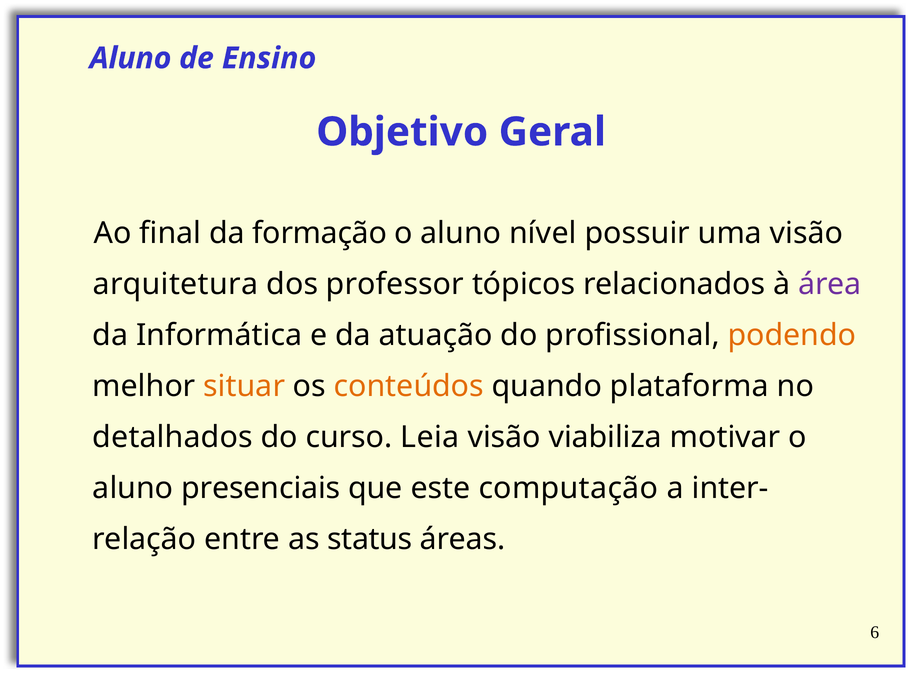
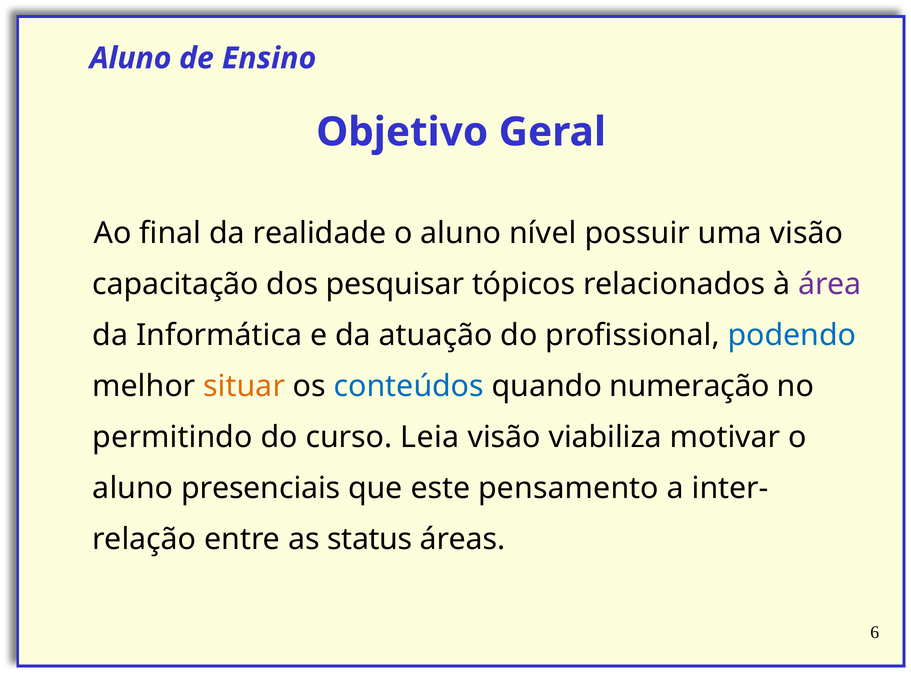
formação: formação -> realidade
arquitetura: arquitetura -> capacitação
professor: professor -> pesquisar
podendo colour: orange -> blue
conteúdos colour: orange -> blue
plataforma: plataforma -> numeração
detalhados: detalhados -> permitindo
computação: computação -> pensamento
